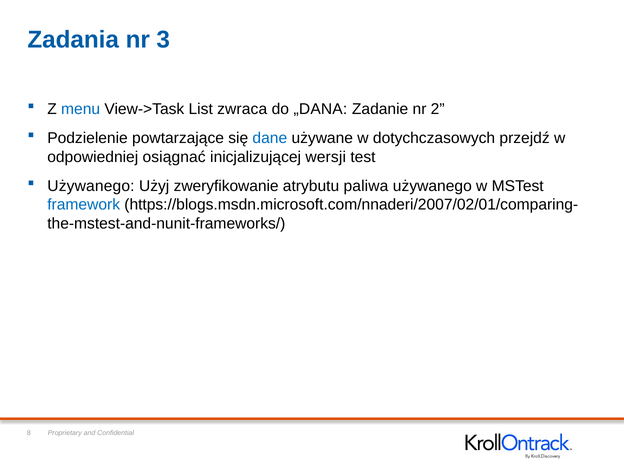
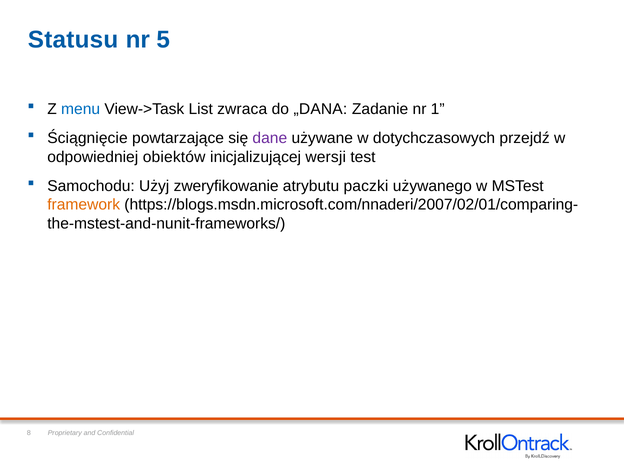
Zadania: Zadania -> Statusu
3: 3 -> 5
2: 2 -> 1
Podzielenie: Podzielenie -> Ściągnięcie
dane colour: blue -> purple
osiągnać: osiągnać -> obiektów
Używanego at (91, 186): Używanego -> Samochodu
paliwa: paliwa -> paczki
framework colour: blue -> orange
